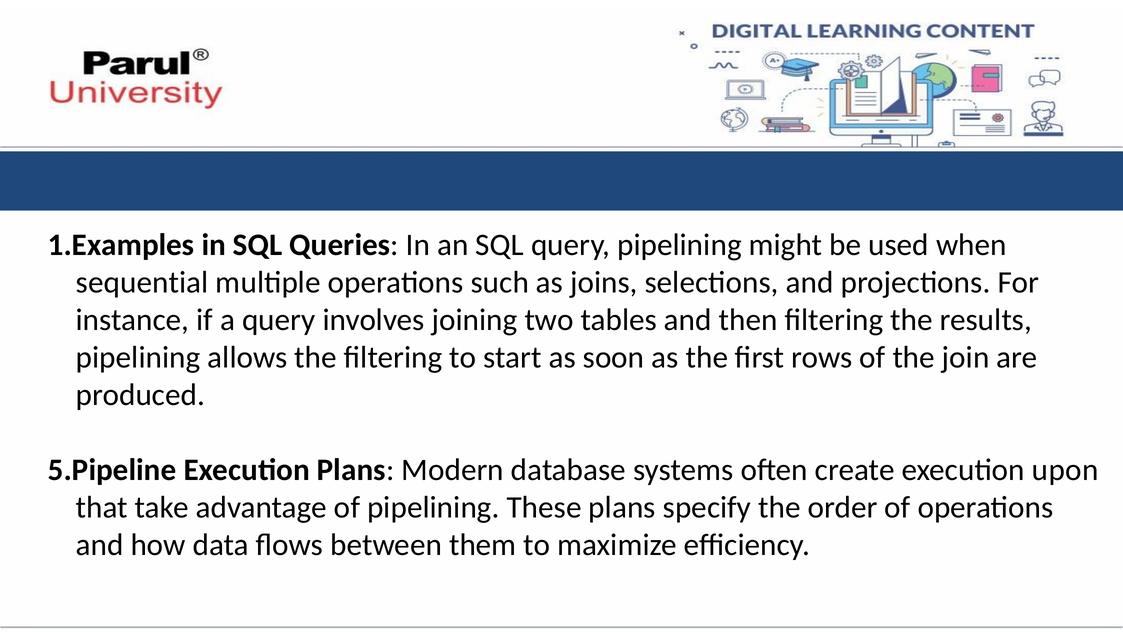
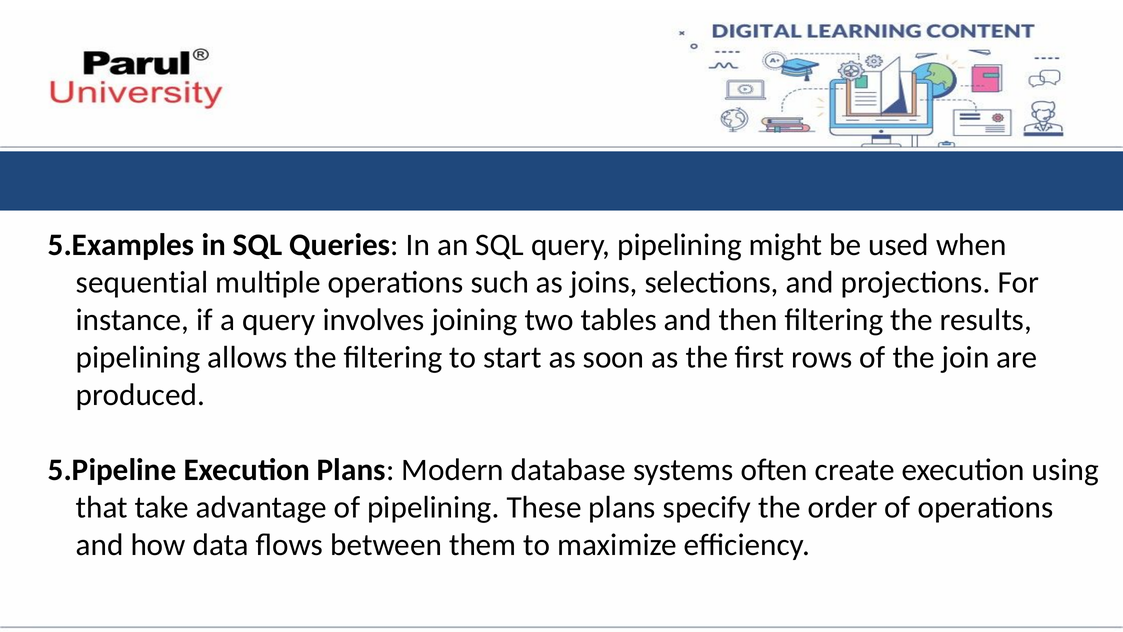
1.Examples: 1.Examples -> 5.Examples
upon: upon -> using
